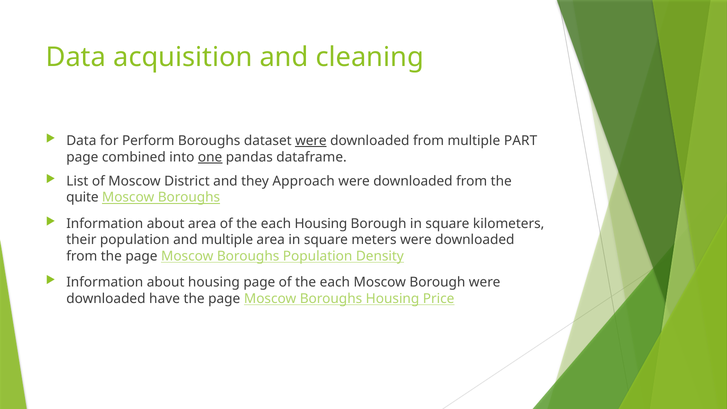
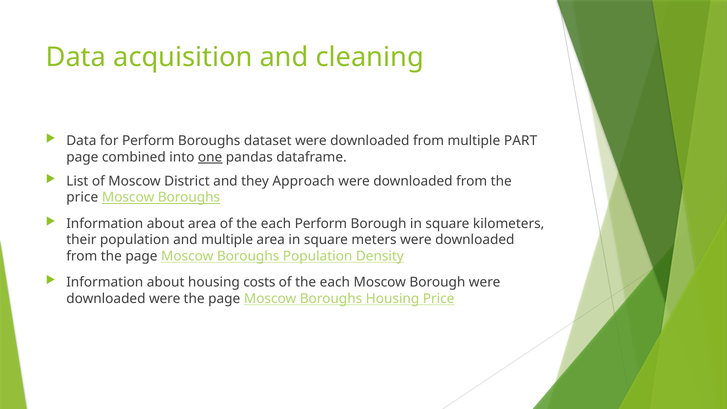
were at (311, 141) underline: present -> none
quite at (82, 197): quite -> price
each Housing: Housing -> Perform
housing page: page -> costs
downloaded have: have -> were
